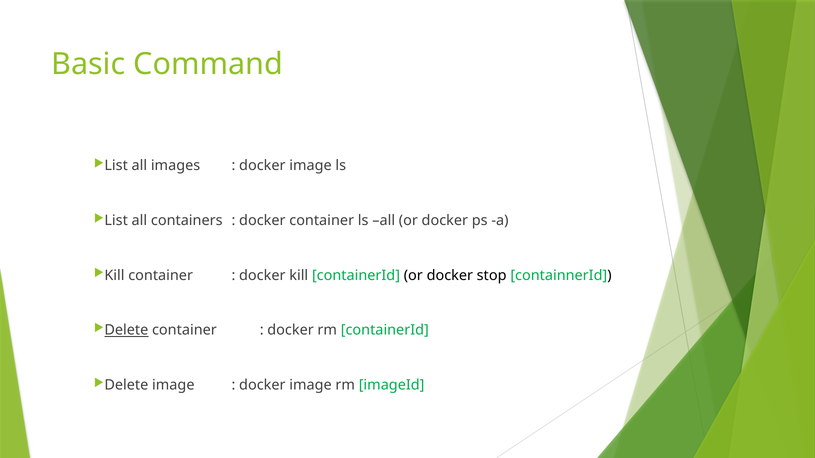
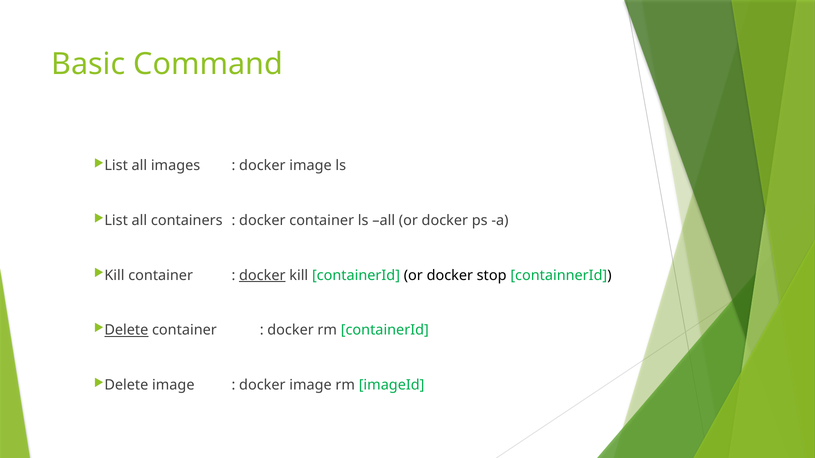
docker at (262, 276) underline: none -> present
